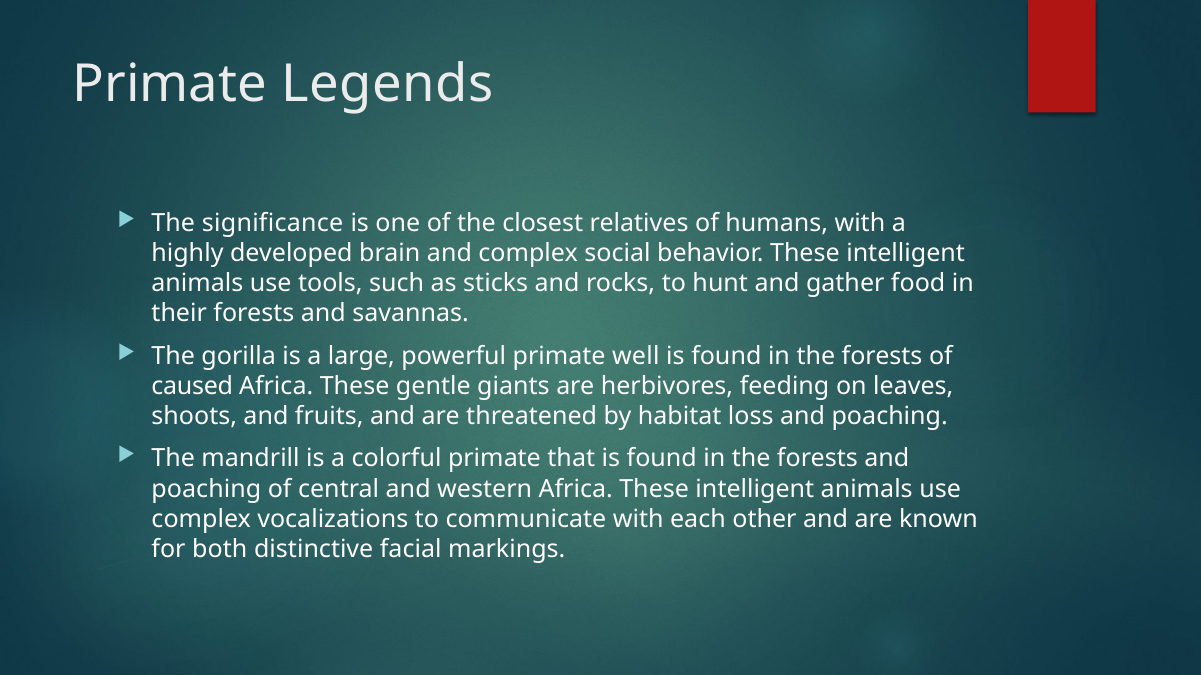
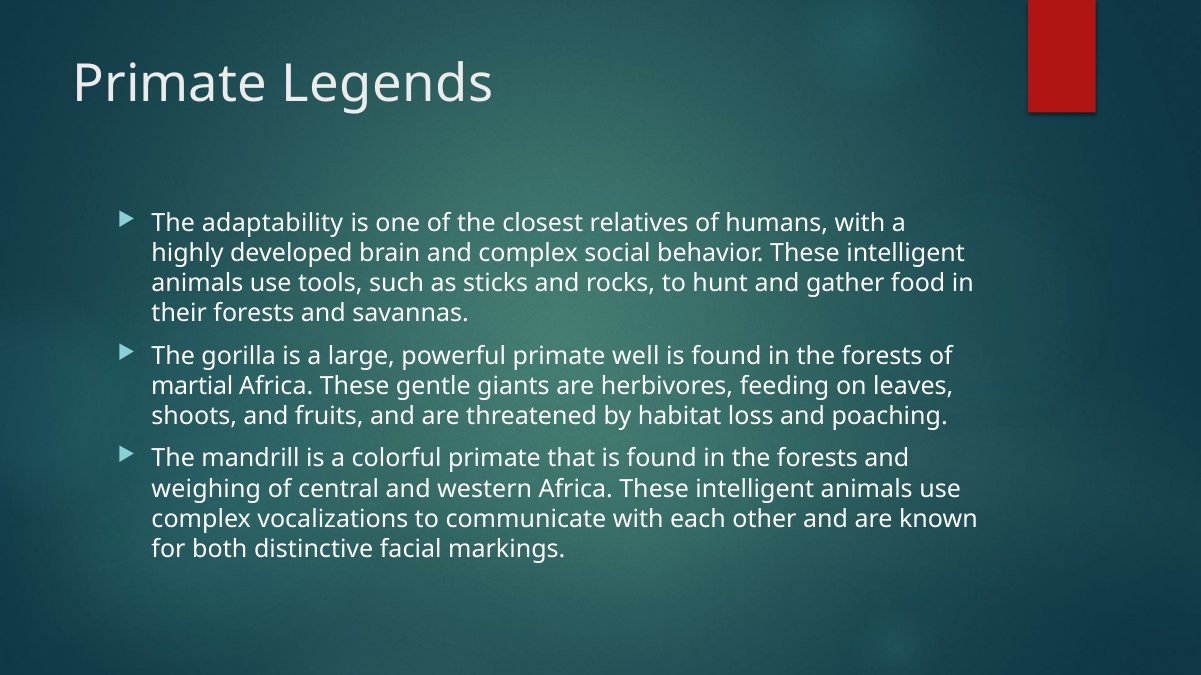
significance: significance -> adaptability
caused: caused -> martial
poaching at (206, 489): poaching -> weighing
